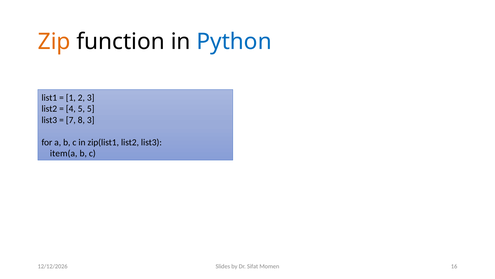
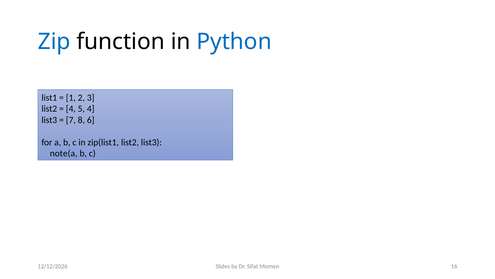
Zip colour: orange -> blue
5 5: 5 -> 4
8 3: 3 -> 6
item(a: item(a -> note(a
